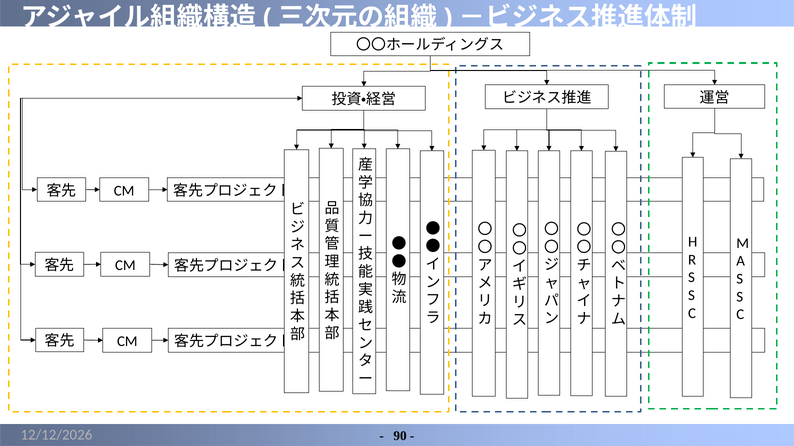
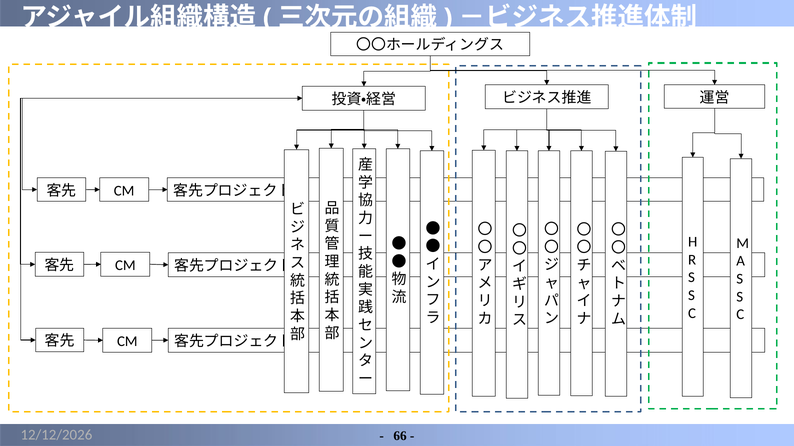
90: 90 -> 66
